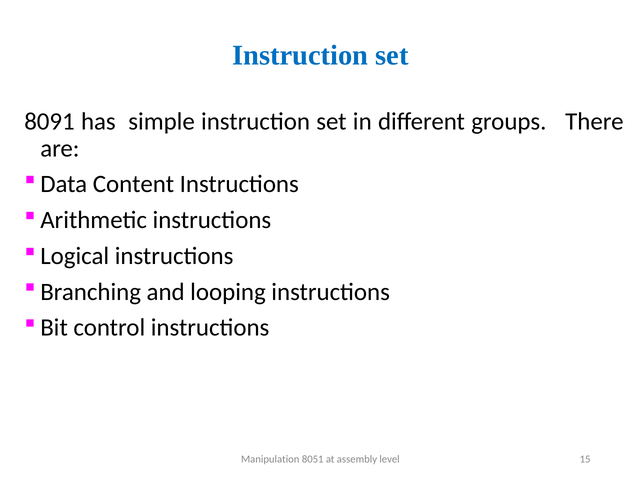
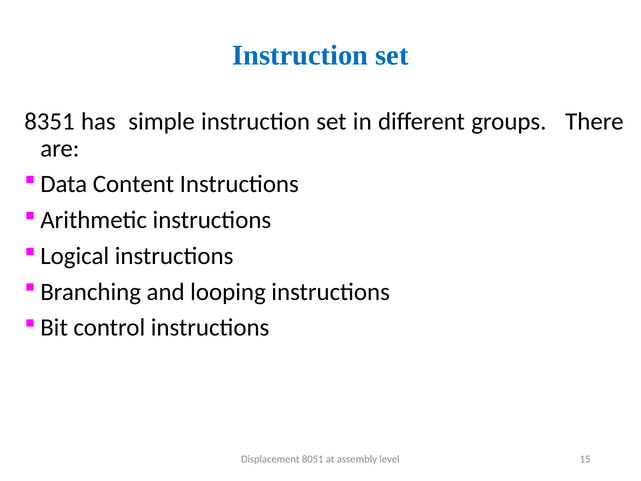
8091: 8091 -> 8351
Manipulation: Manipulation -> Displacement
